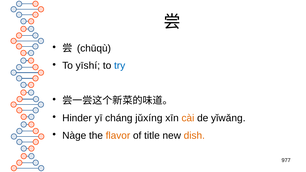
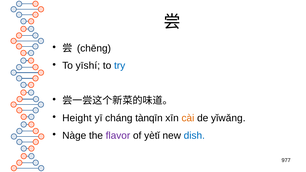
chūqù: chūqù -> chēng
Hinder: Hinder -> Height
jǔxíng: jǔxíng -> tànqīn
flavor colour: orange -> purple
title: title -> yètǐ
dish colour: orange -> blue
